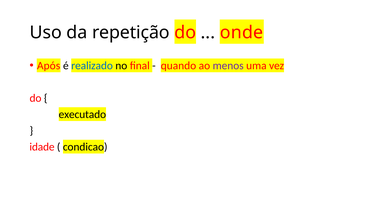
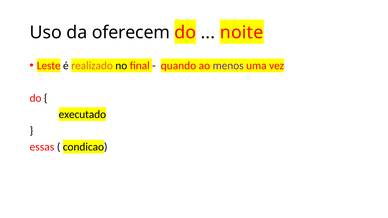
repetição: repetição -> oferecem
onde: onde -> noite
Após: Após -> Leste
realizado colour: blue -> orange
idade: idade -> essas
